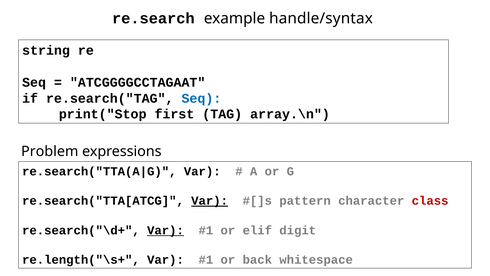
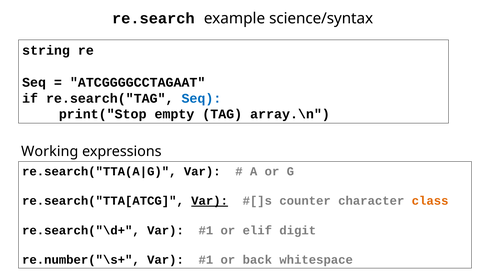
handle/syntax: handle/syntax -> science/syntax
first: first -> empty
Problem: Problem -> Working
pattern: pattern -> counter
class colour: red -> orange
Var at (165, 230) underline: present -> none
re.length("\s+: re.length("\s+ -> re.number("\s+
